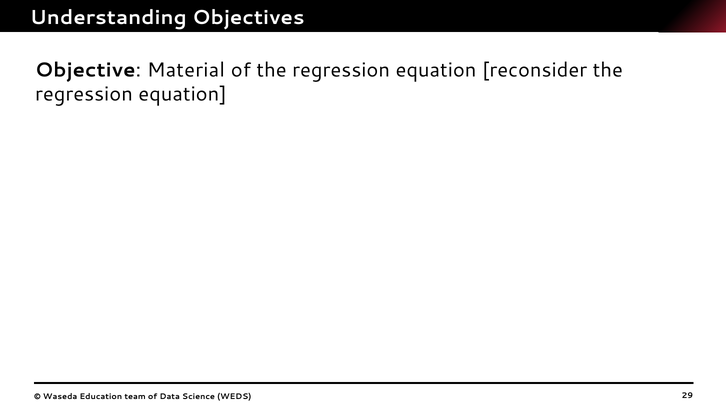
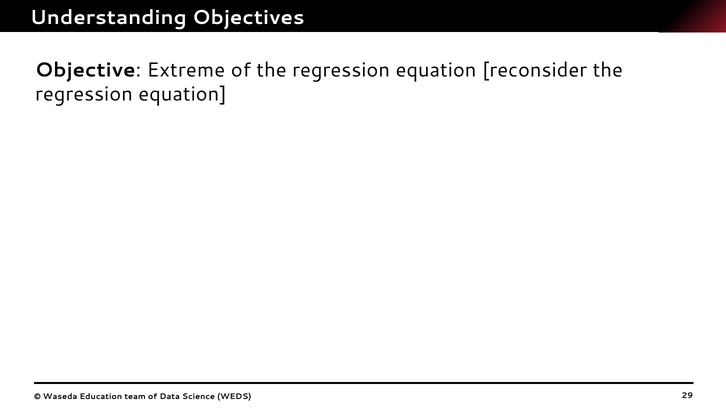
Material: Material -> Extreme
